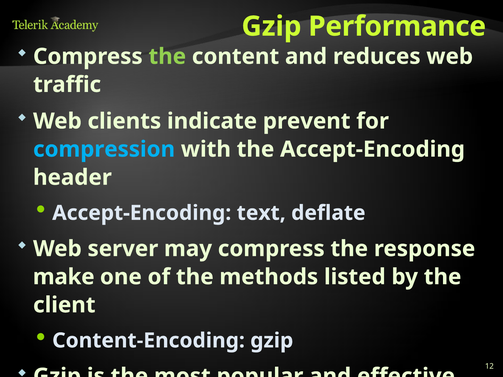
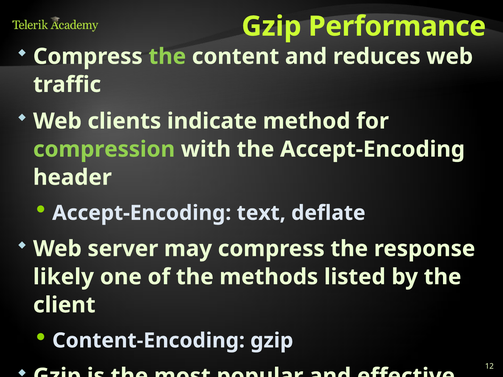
indicate prevent: prevent -> method
compression at (104, 149) colour: light blue -> light green
make: make -> likely
